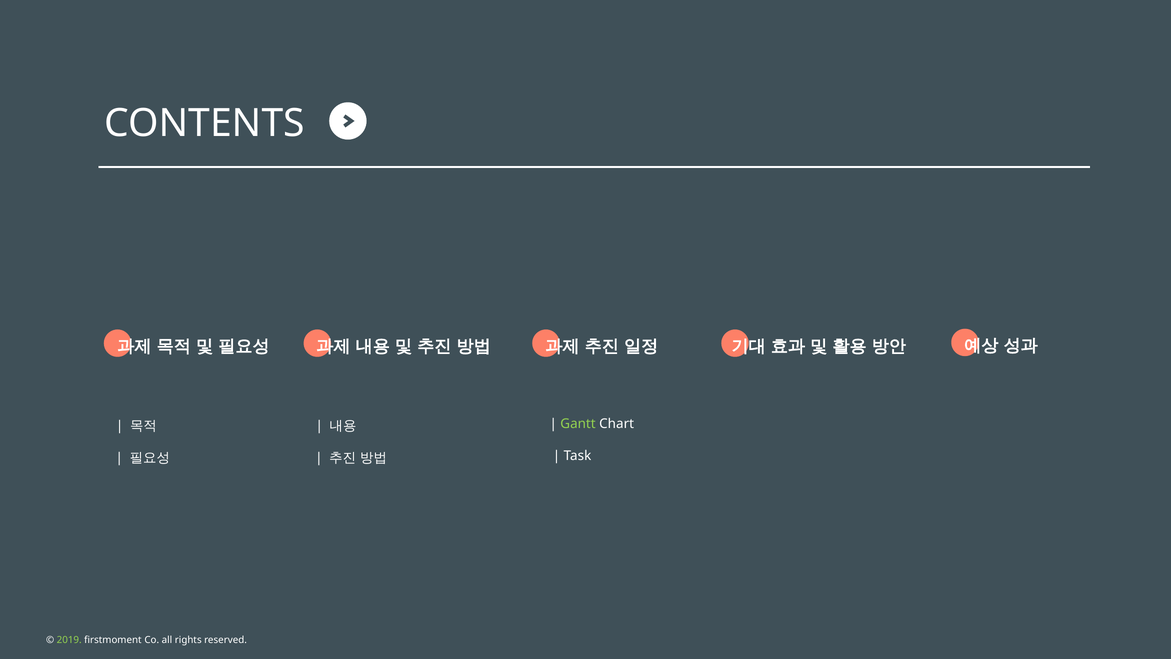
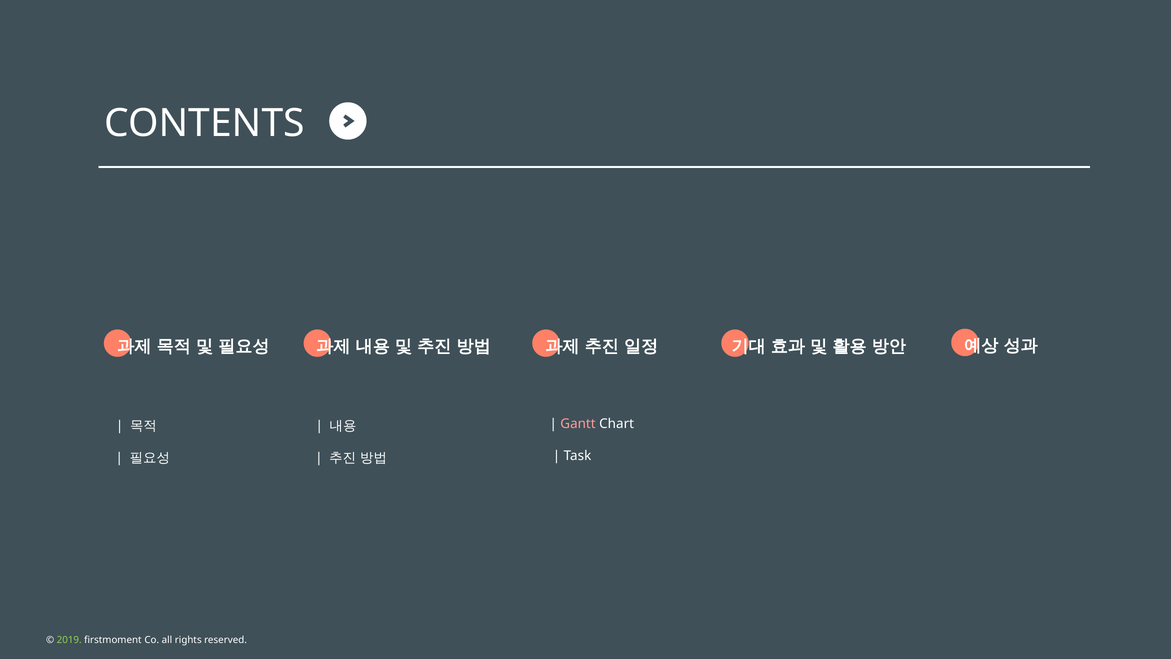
Gantt colour: light green -> pink
